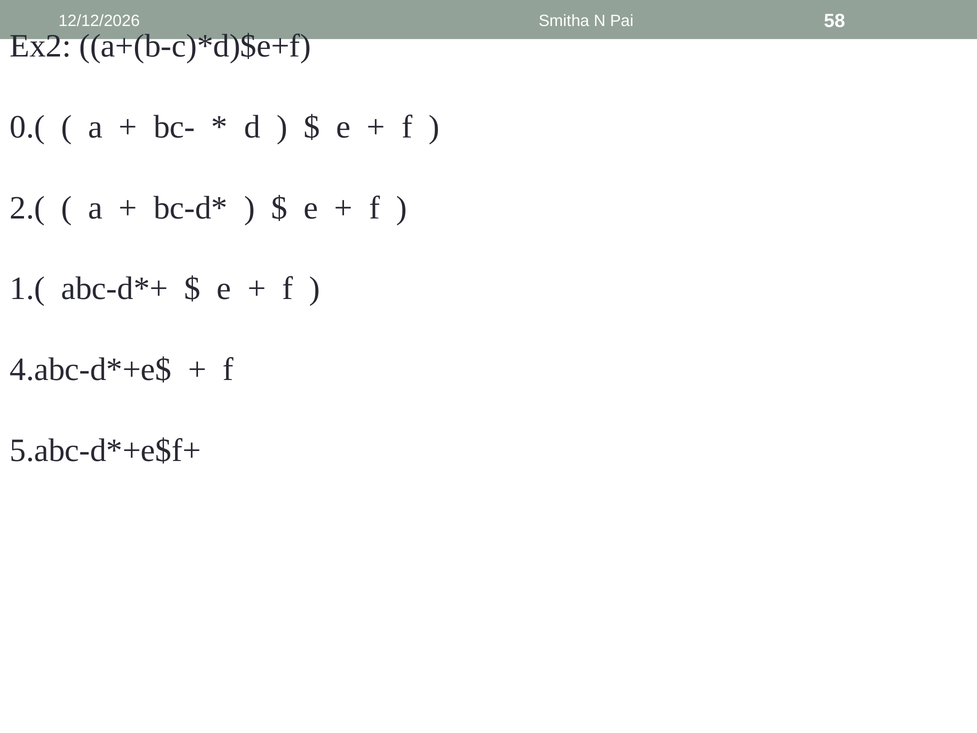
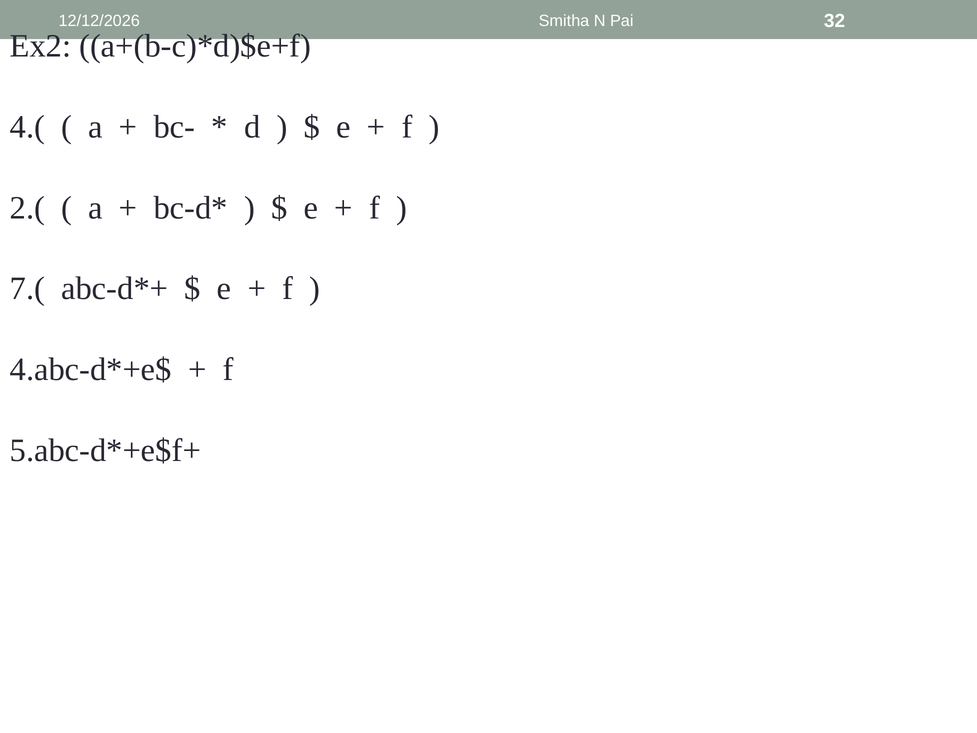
58: 58 -> 32
0.(: 0.( -> 4.(
1.(: 1.( -> 7.(
